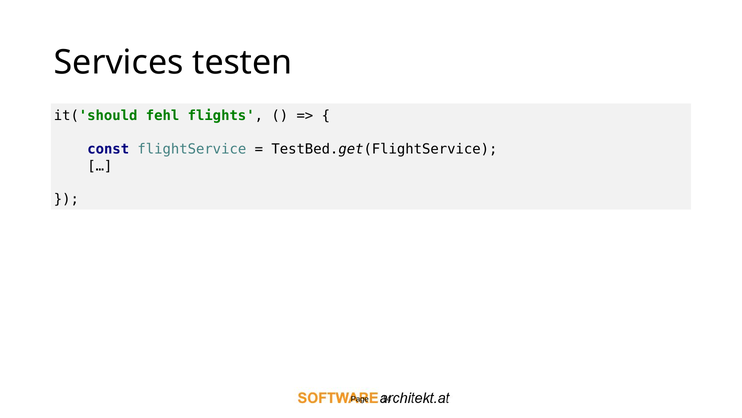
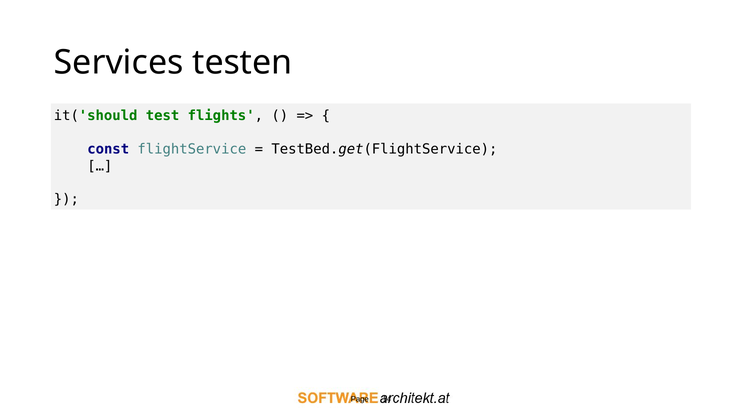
fehl: fehl -> test
